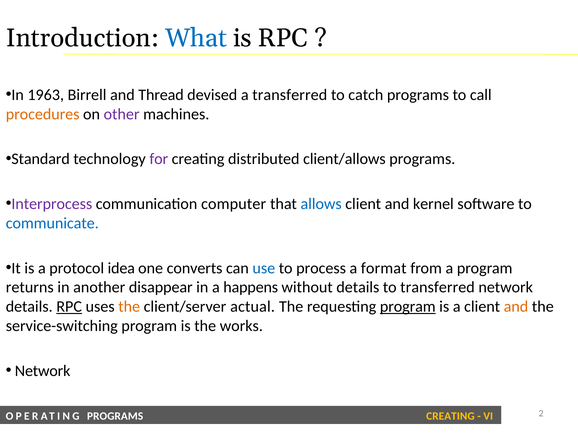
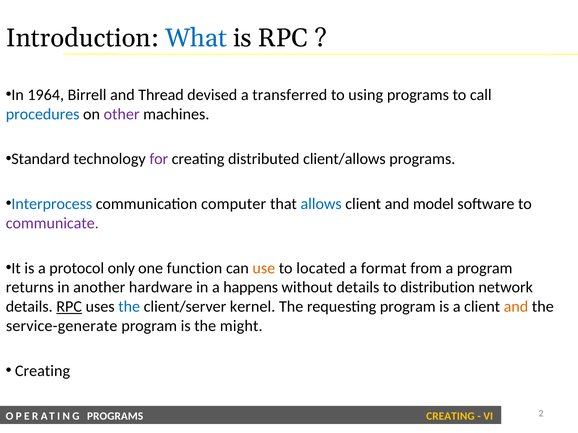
1963: 1963 -> 1964
catch: catch -> using
procedures colour: orange -> blue
Interprocess colour: purple -> blue
kernel: kernel -> model
communicate colour: blue -> purple
idea: idea -> only
converts: converts -> function
use colour: blue -> orange
process: process -> located
disappear: disappear -> hardware
to transferred: transferred -> distribution
the at (129, 307) colour: orange -> blue
actual: actual -> kernel
program at (408, 307) underline: present -> none
service-switching: service-switching -> service-generate
works: works -> might
Network at (43, 371): Network -> Creating
